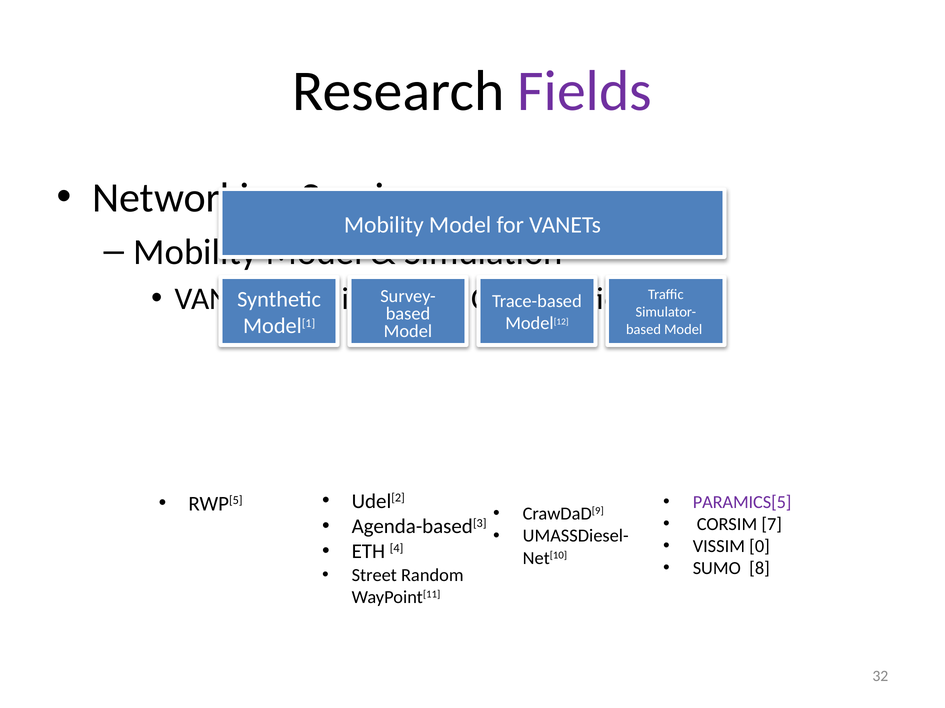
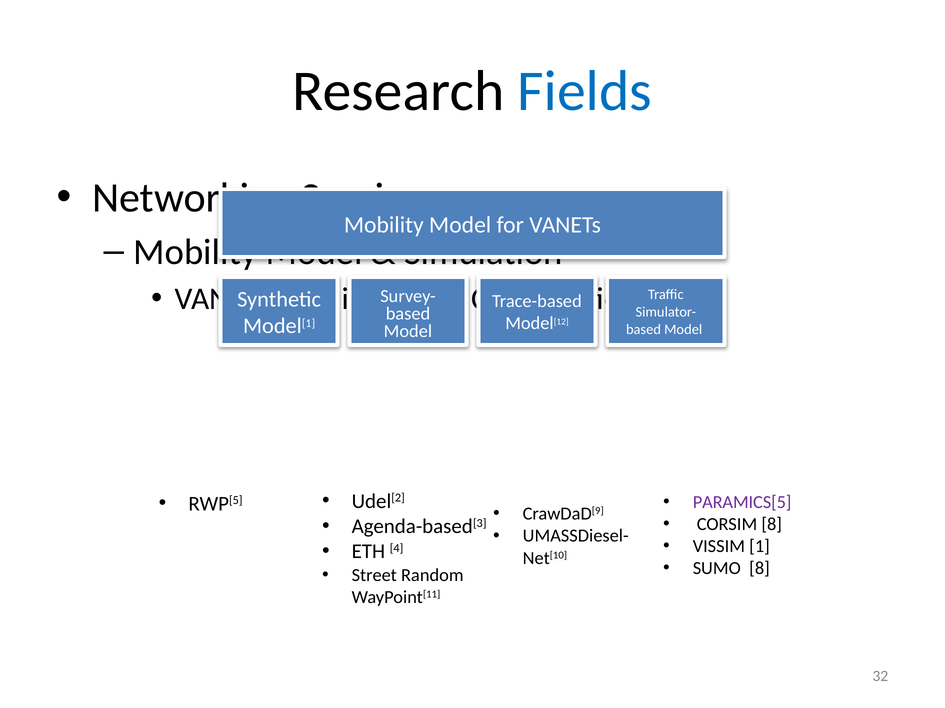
Fields colour: purple -> blue
CORSIM 7: 7 -> 8
0: 0 -> 1
